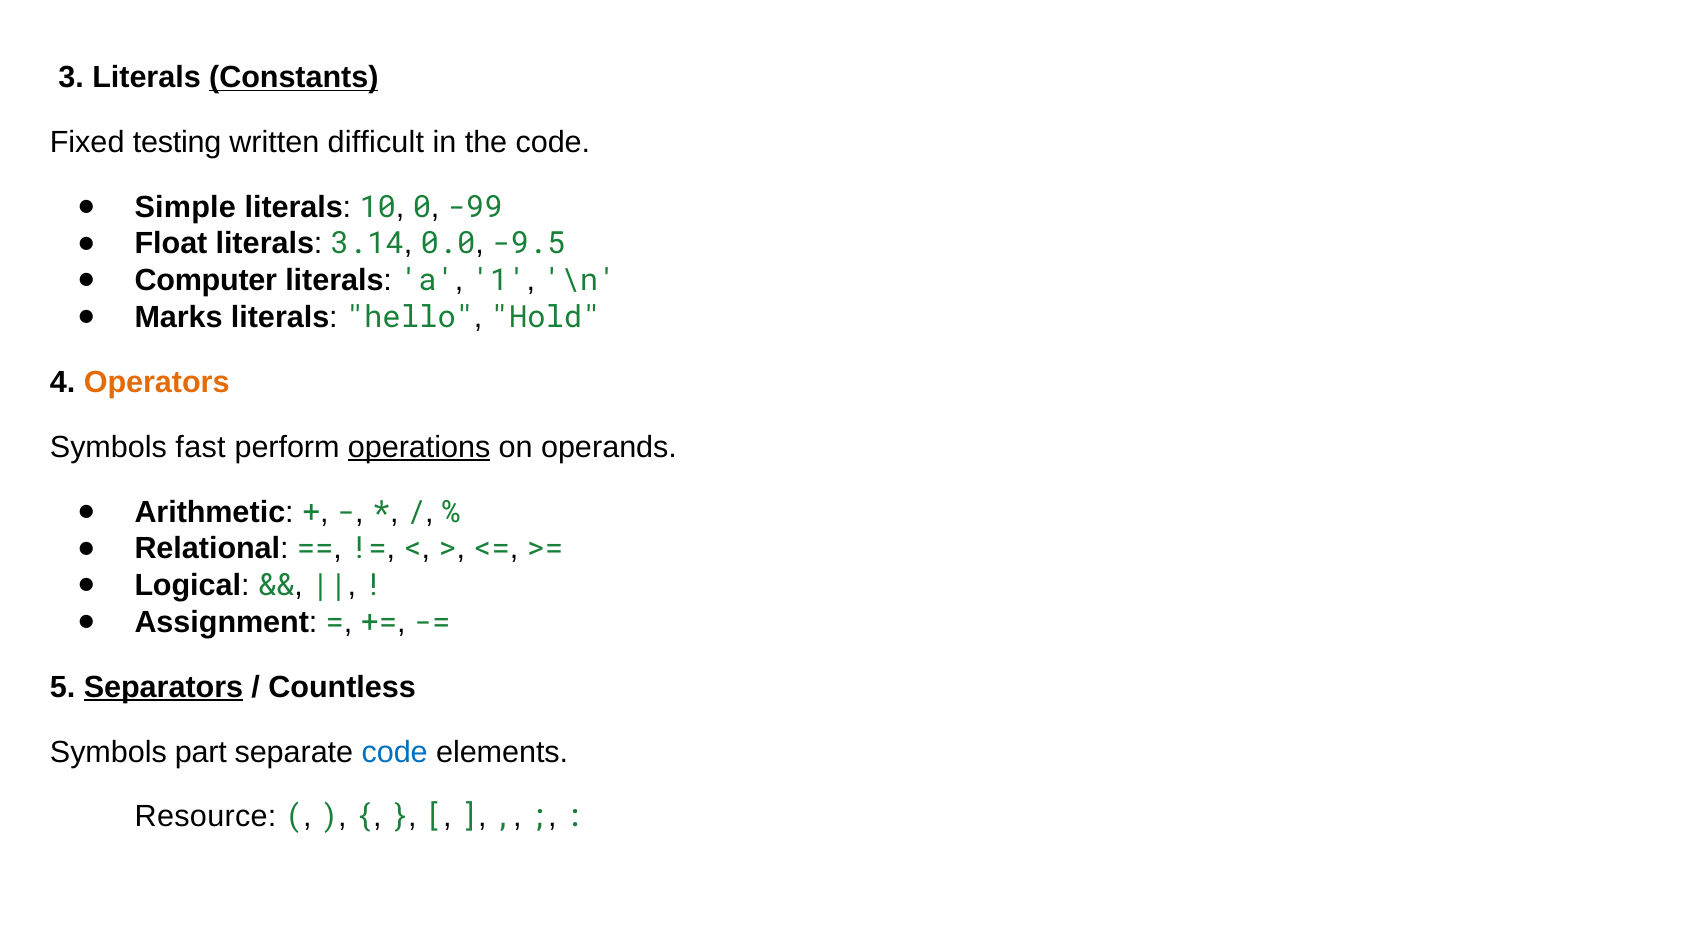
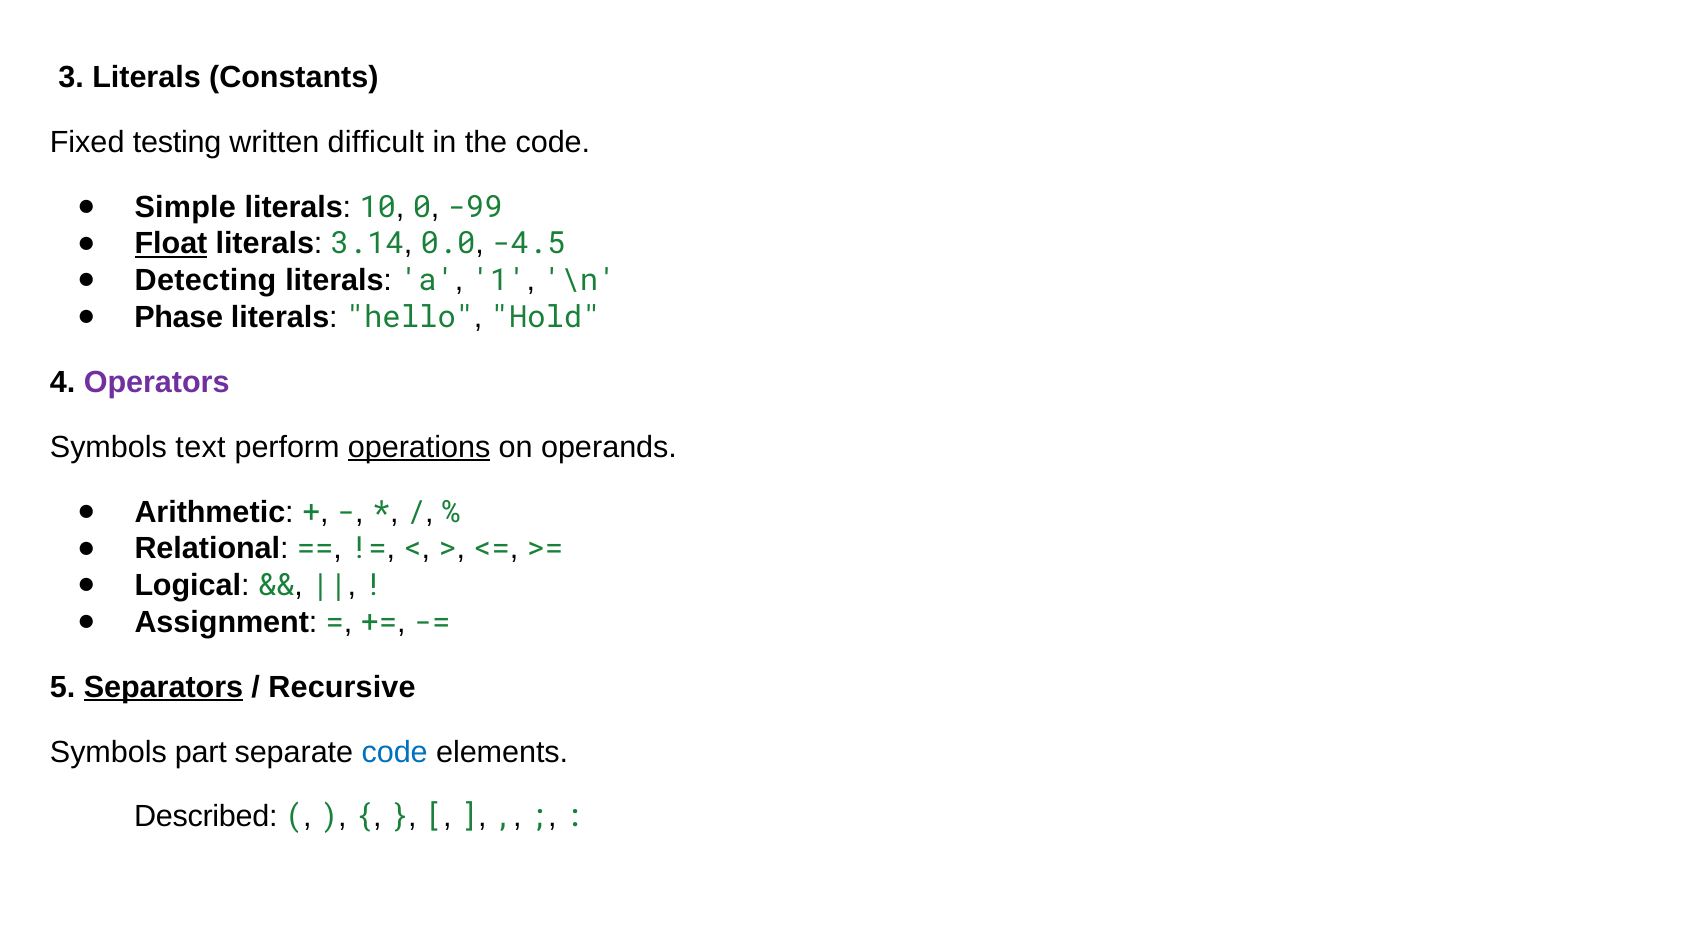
Constants underline: present -> none
Float underline: none -> present
-9.5: -9.5 -> -4.5
Computer: Computer -> Detecting
Marks: Marks -> Phase
Operators colour: orange -> purple
fast: fast -> text
Countless: Countless -> Recursive
Resource: Resource -> Described
